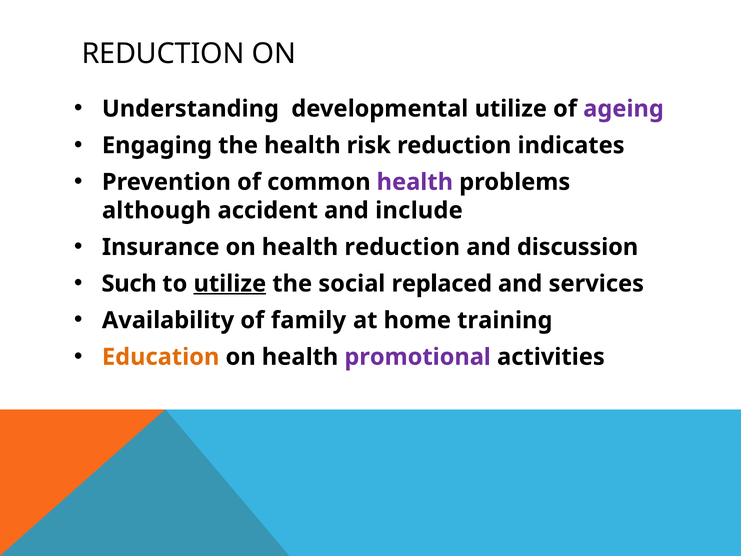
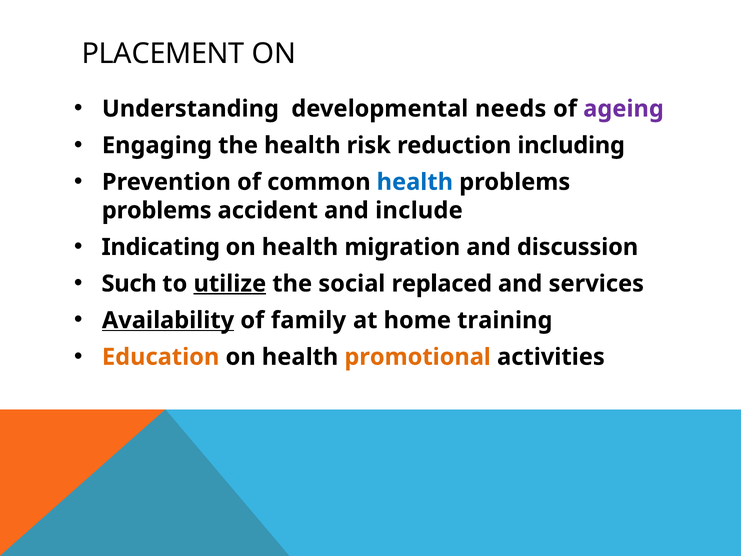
REDUCTION at (163, 54): REDUCTION -> PLACEMENT
developmental utilize: utilize -> needs
indicates: indicates -> including
health at (415, 182) colour: purple -> blue
although at (156, 210): although -> problems
Insurance: Insurance -> Indicating
health reduction: reduction -> migration
Availability underline: none -> present
promotional colour: purple -> orange
